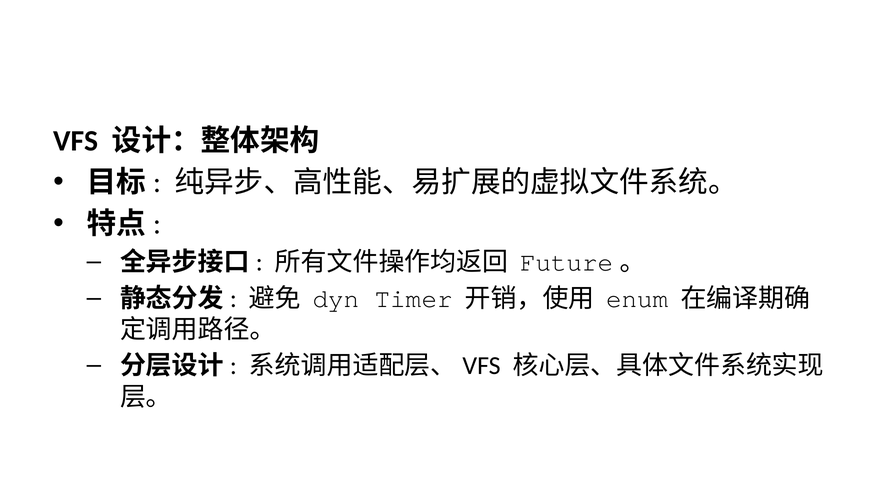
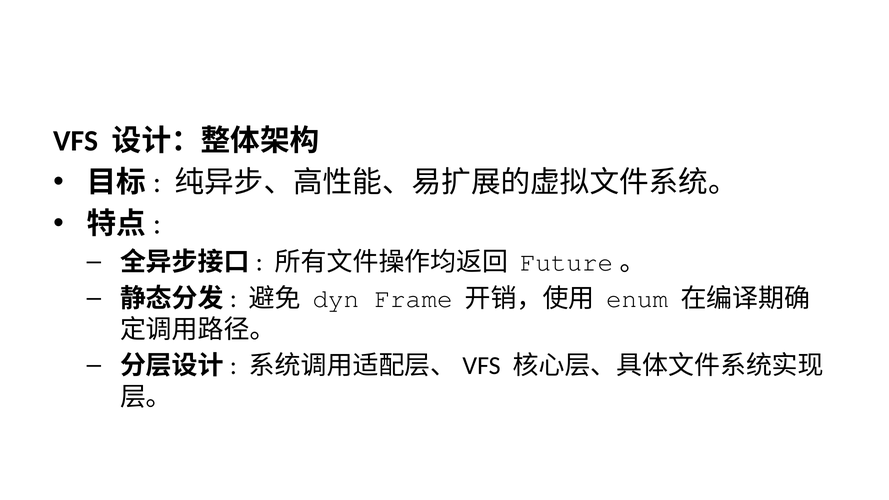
Timer: Timer -> Frame
